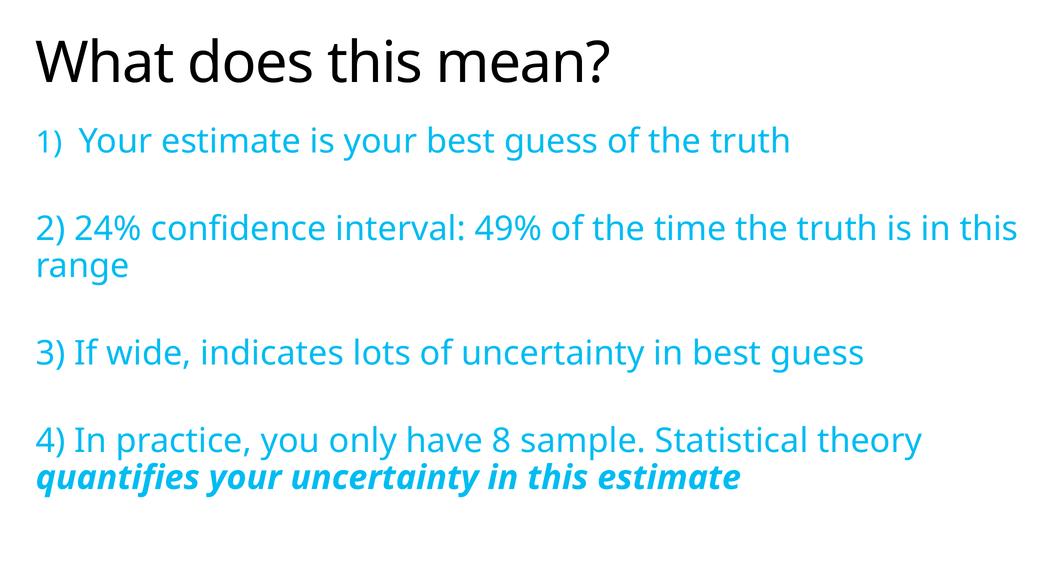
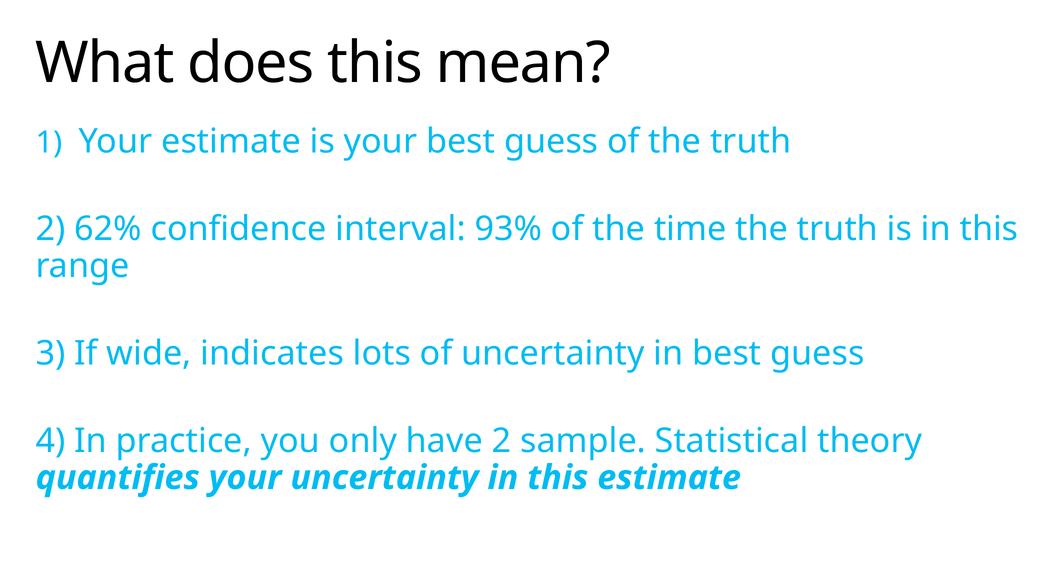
24%: 24% -> 62%
49%: 49% -> 93%
have 8: 8 -> 2
